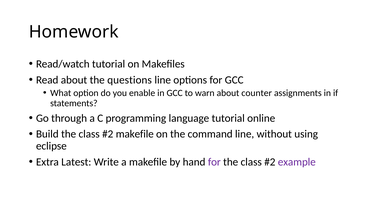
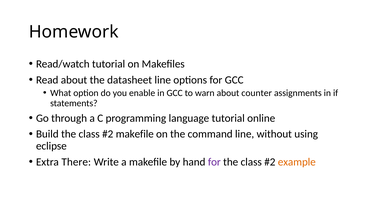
questions: questions -> datasheet
Latest: Latest -> There
example colour: purple -> orange
